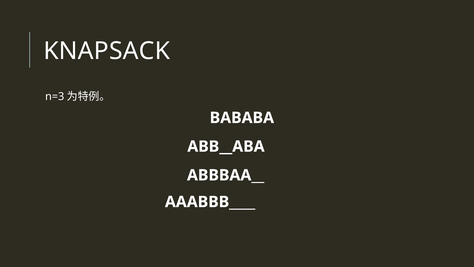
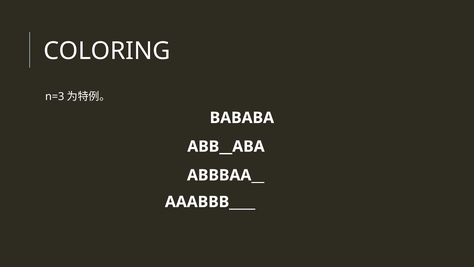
KNAPSACK: KNAPSACK -> COLORING
